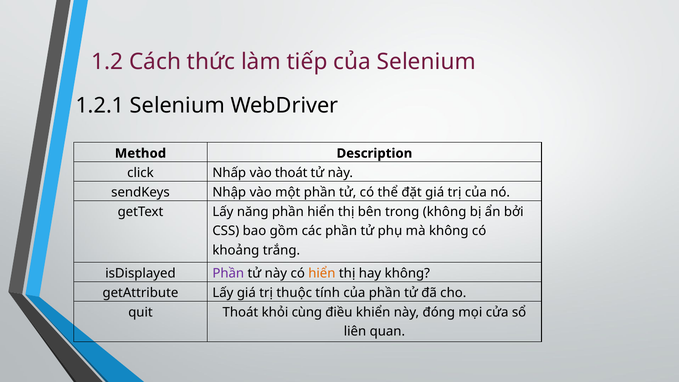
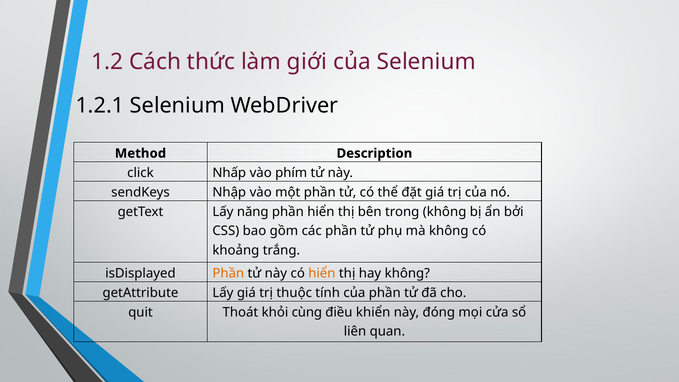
tiếp: tiếp -> giới
vào thoát: thoát -> phím
Phần at (228, 273) colour: purple -> orange
